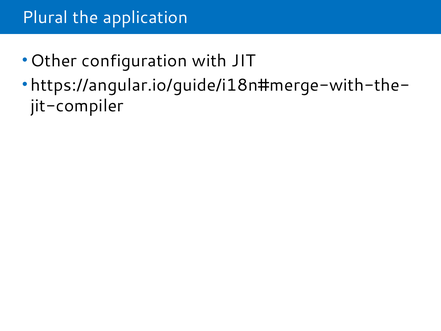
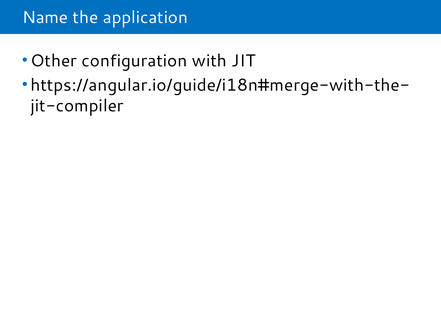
Plural: Plural -> Name
